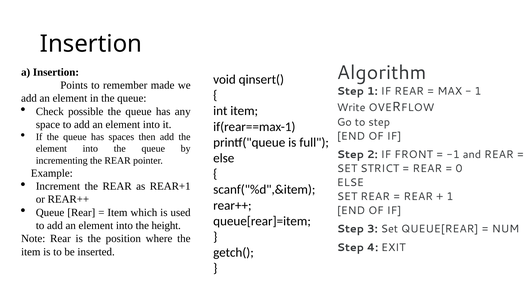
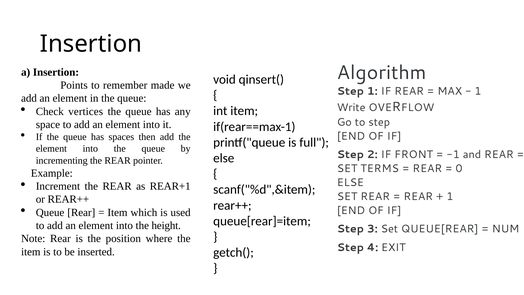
possible: possible -> vertices
STRICT: STRICT -> TERMS
